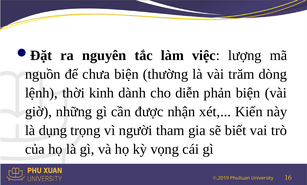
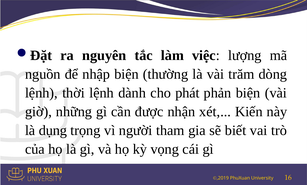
chưa: chưa -> nhập
thời kinh: kinh -> lệnh
diễn: diễn -> phát
